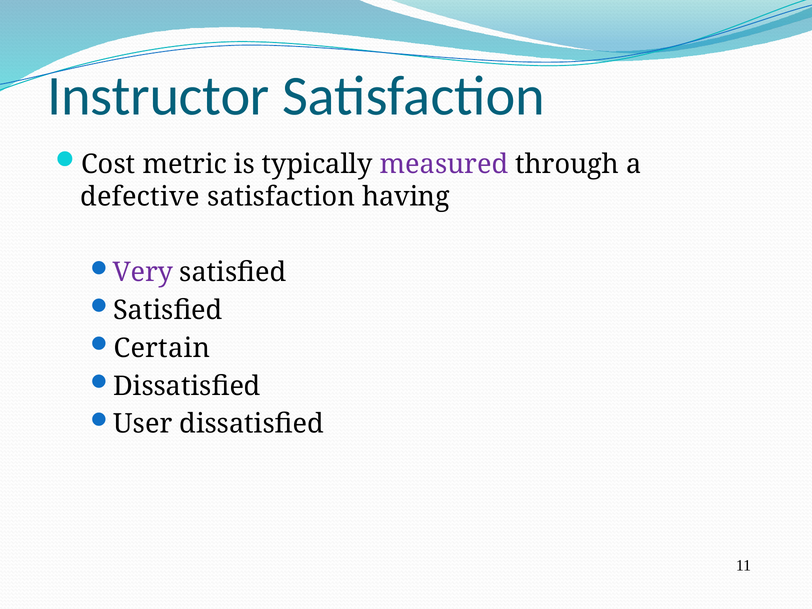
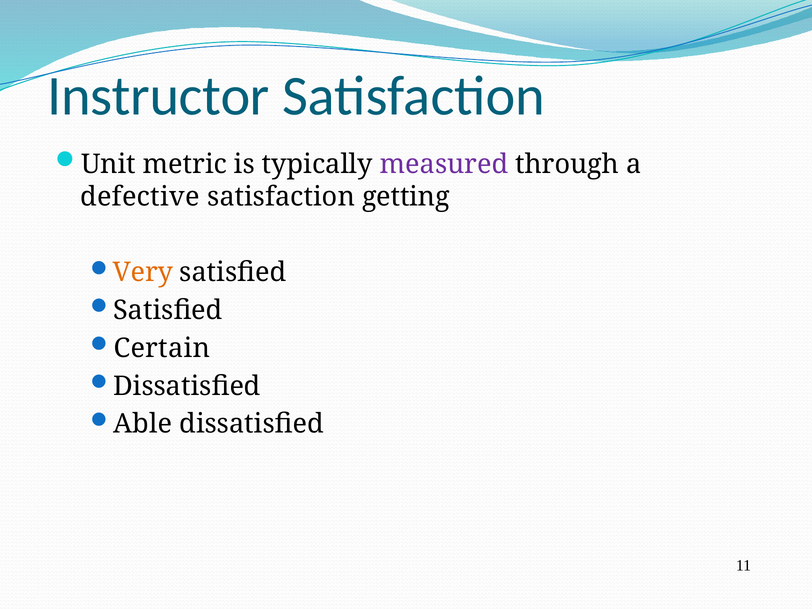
Cost: Cost -> Unit
having: having -> getting
Very colour: purple -> orange
User: User -> Able
